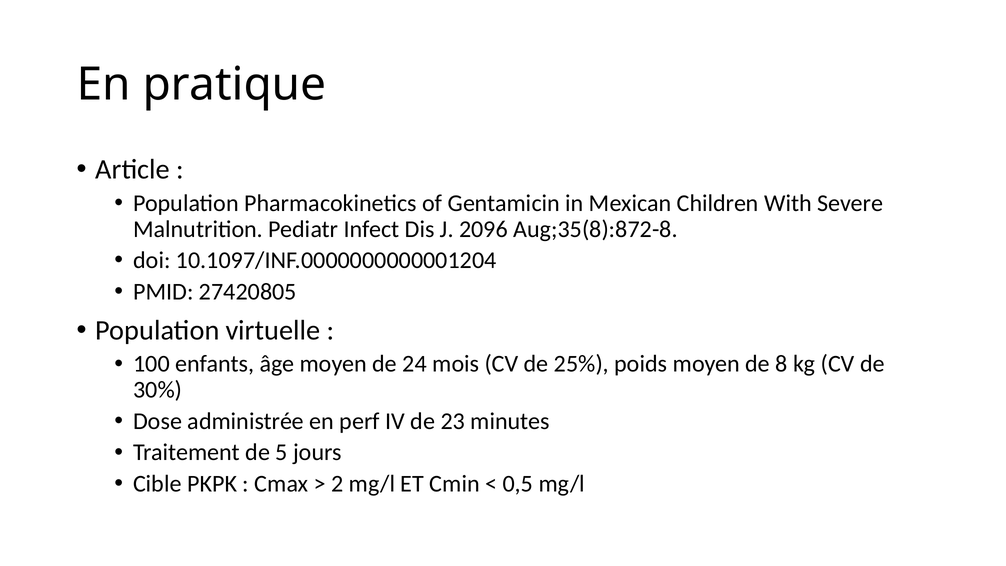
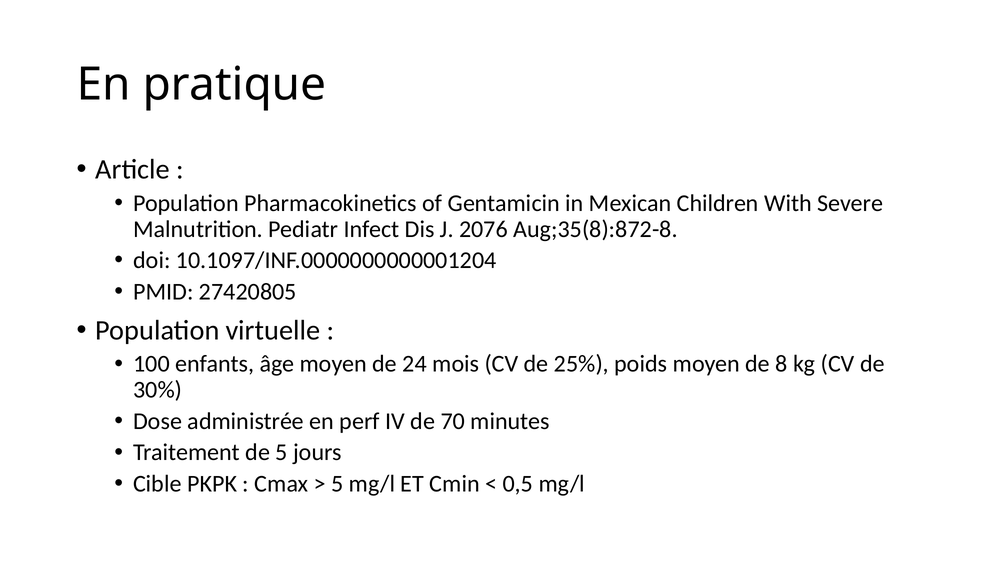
2096: 2096 -> 2076
23: 23 -> 70
2 at (337, 484): 2 -> 5
